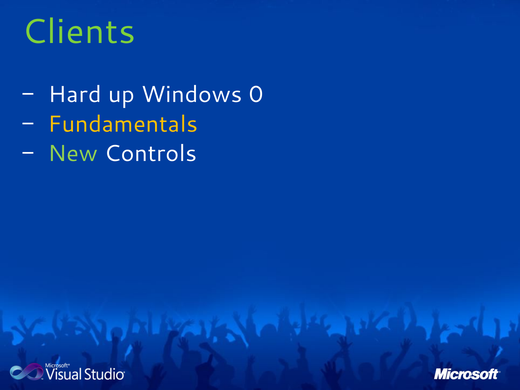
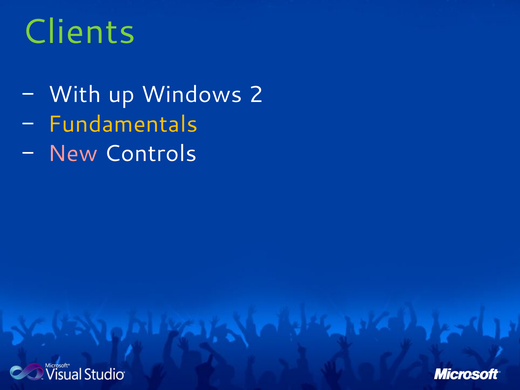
Hard: Hard -> With
0: 0 -> 2
New colour: light green -> pink
